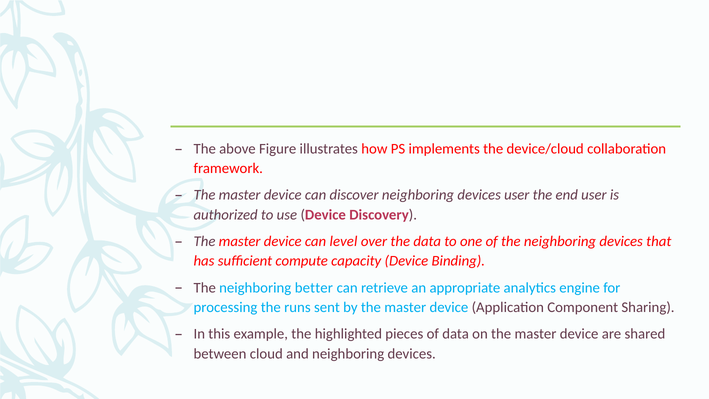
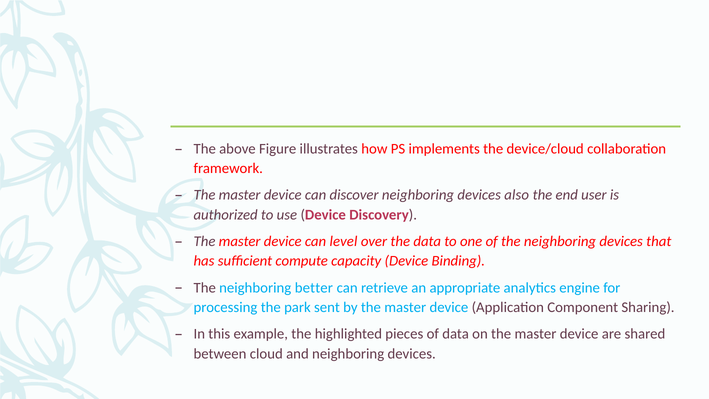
devices user: user -> also
runs: runs -> park
